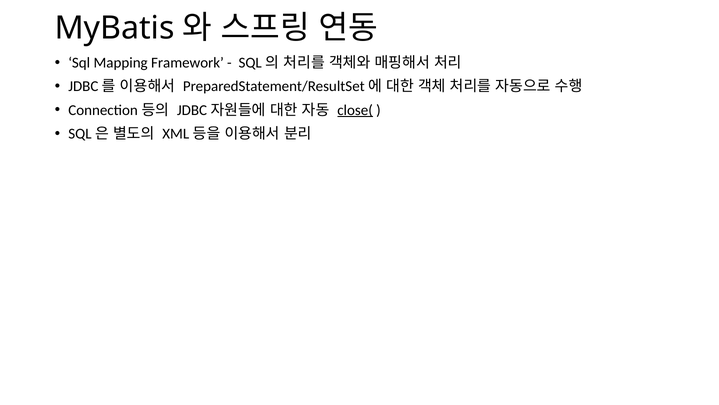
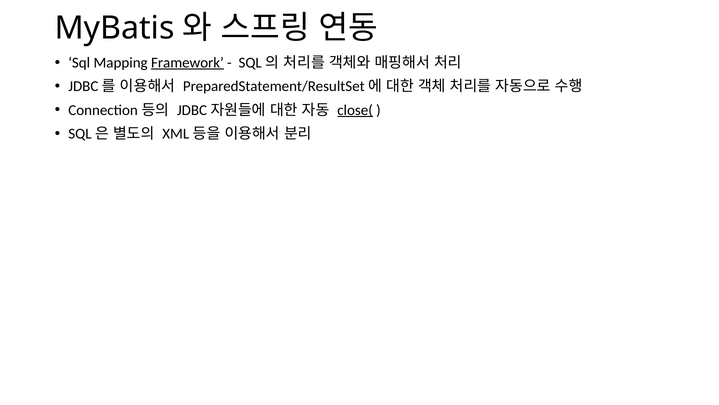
Framework underline: none -> present
